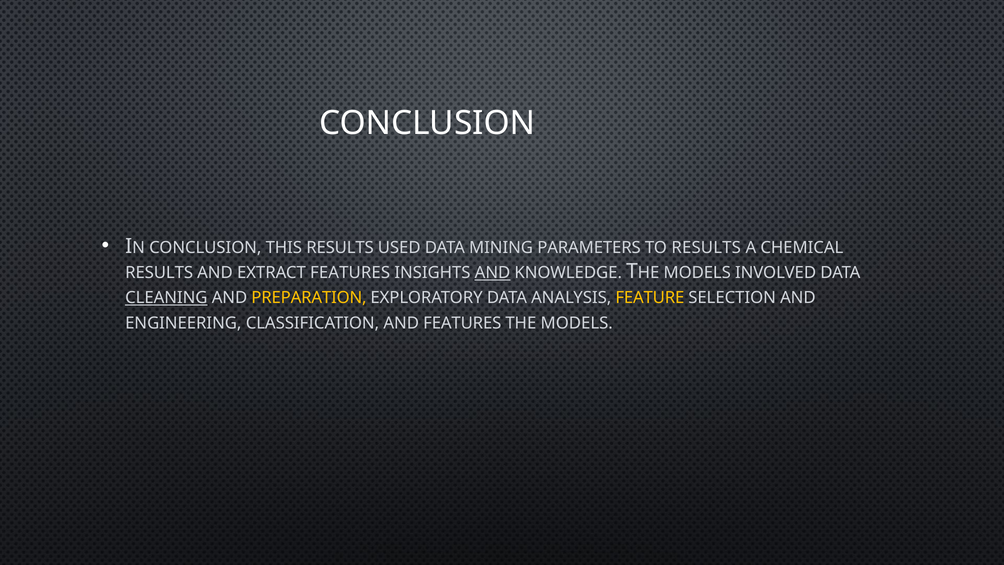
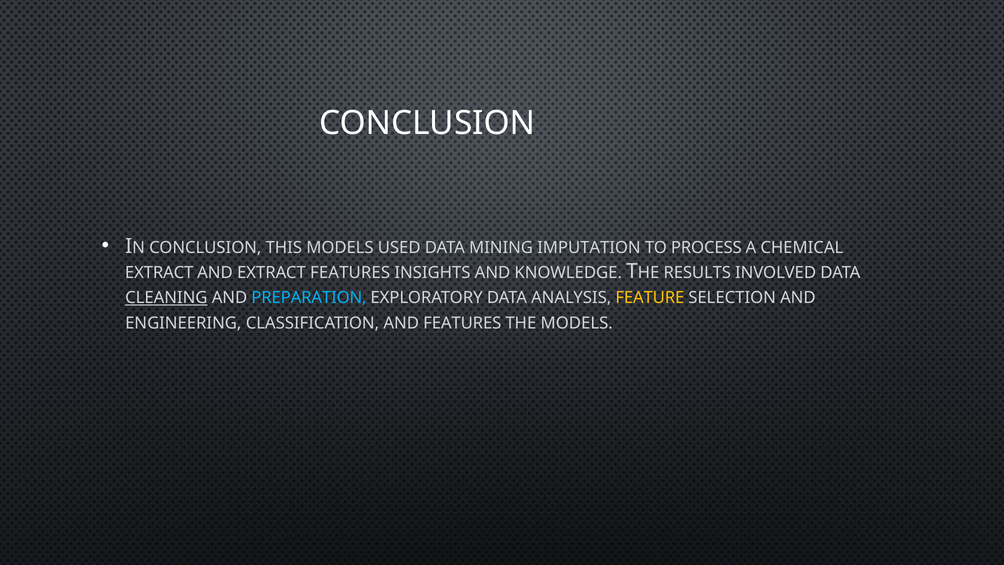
THIS RESULTS: RESULTS -> MODELS
PARAMETERS: PARAMETERS -> IMPUTATION
TO RESULTS: RESULTS -> PROCESS
RESULTS at (159, 273): RESULTS -> EXTRACT
AND at (493, 273) underline: present -> none
MODELS at (697, 273): MODELS -> RESULTS
PREPARATION colour: yellow -> light blue
